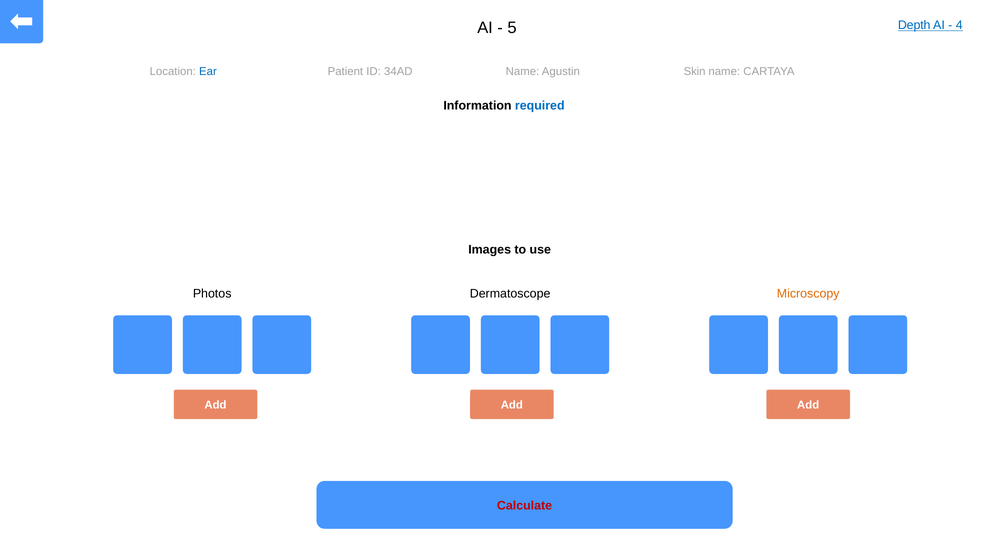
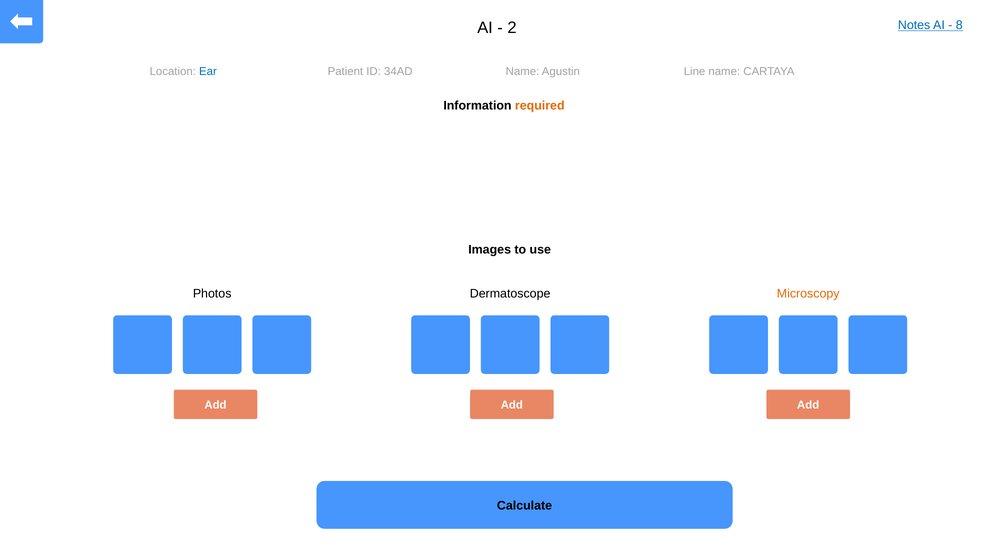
Depth: Depth -> Notes
4: 4 -> 8
5: 5 -> 2
Skin: Skin -> Line
required colour: blue -> orange
Calculate colour: red -> black
